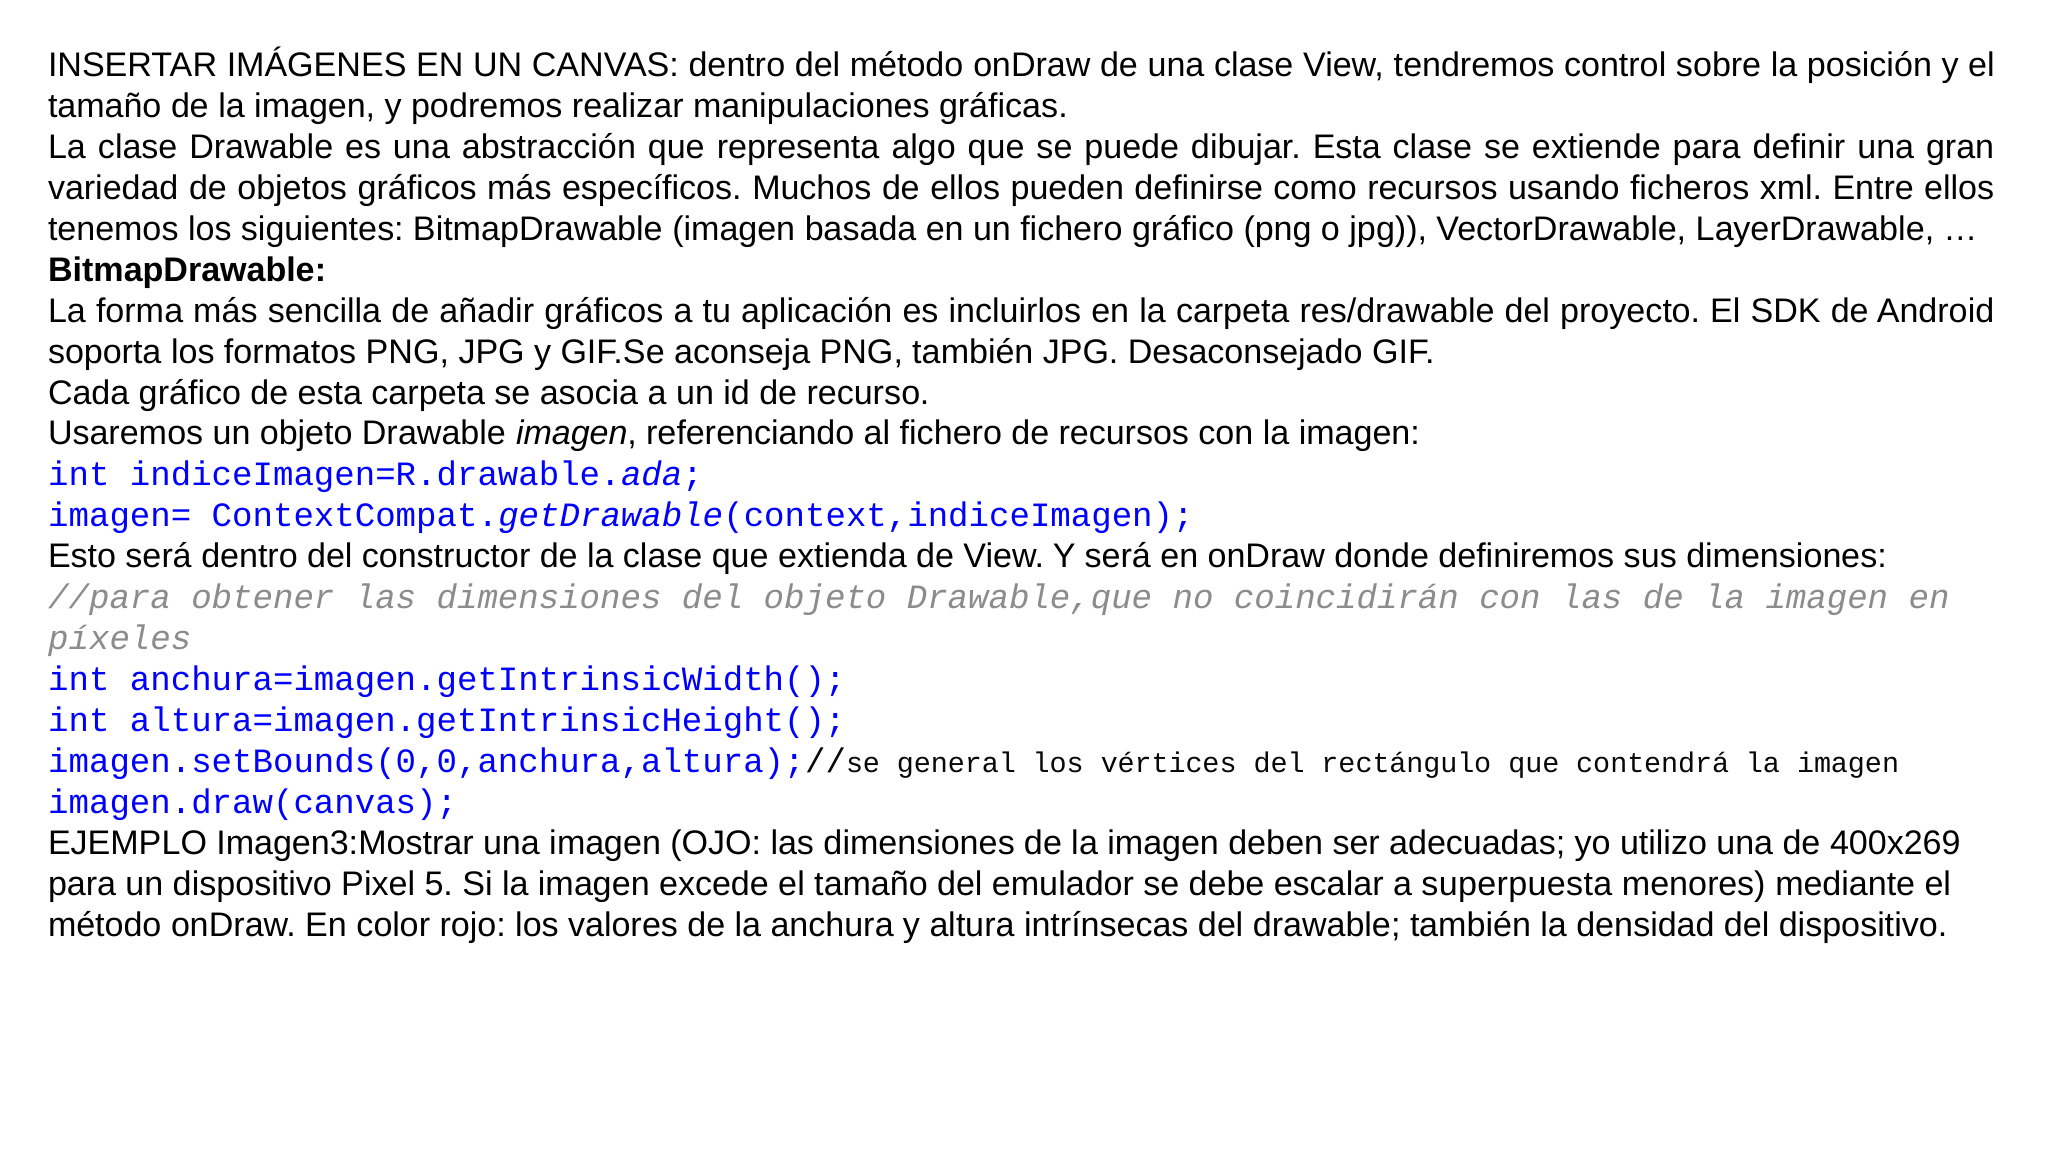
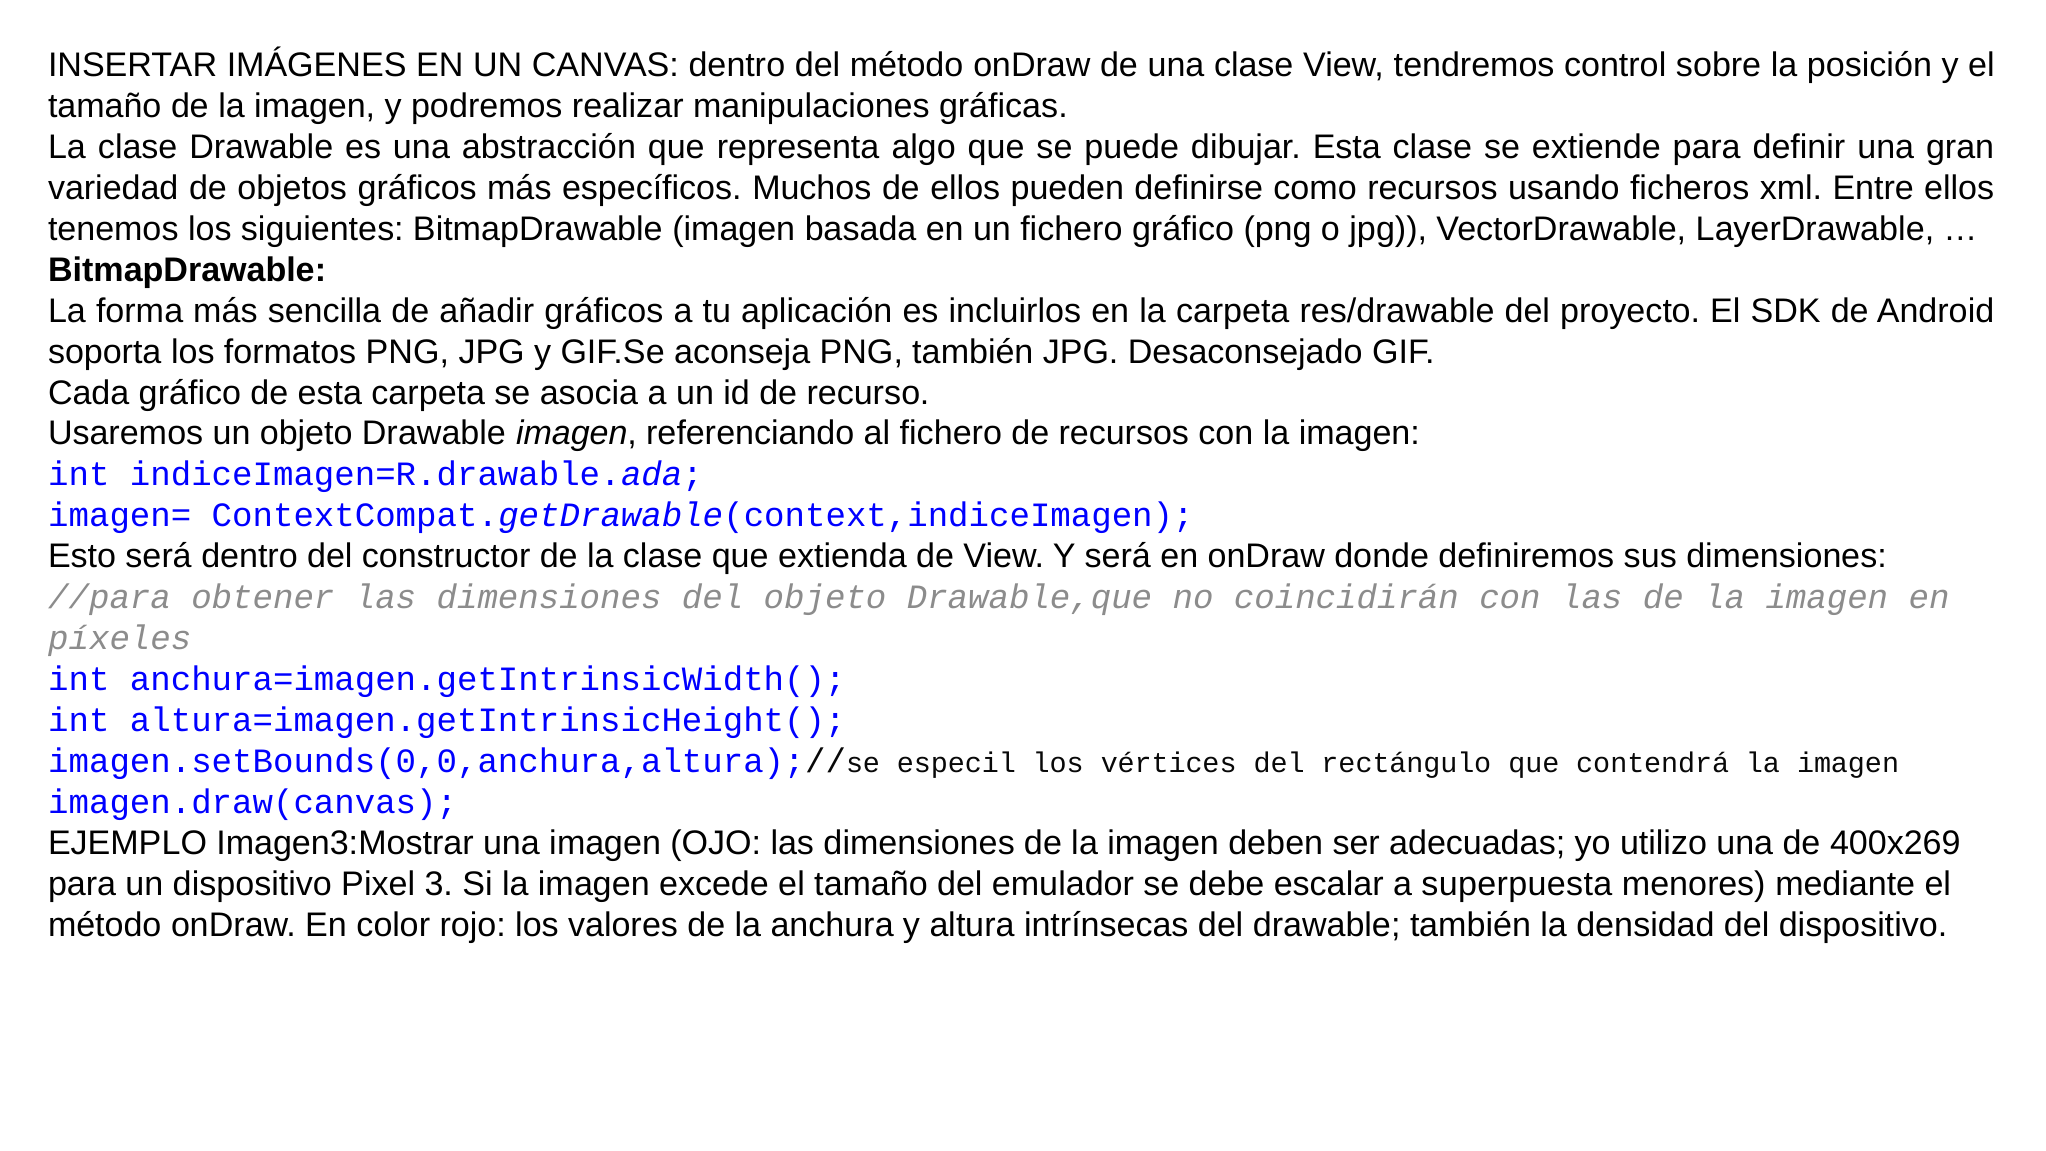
general: general -> especil
5: 5 -> 3
